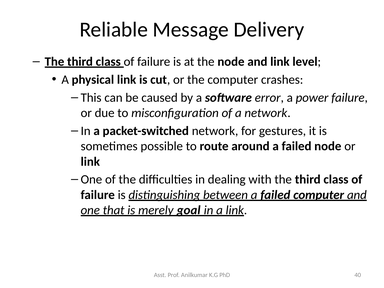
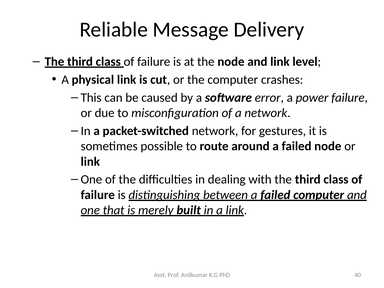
goal: goal -> built
